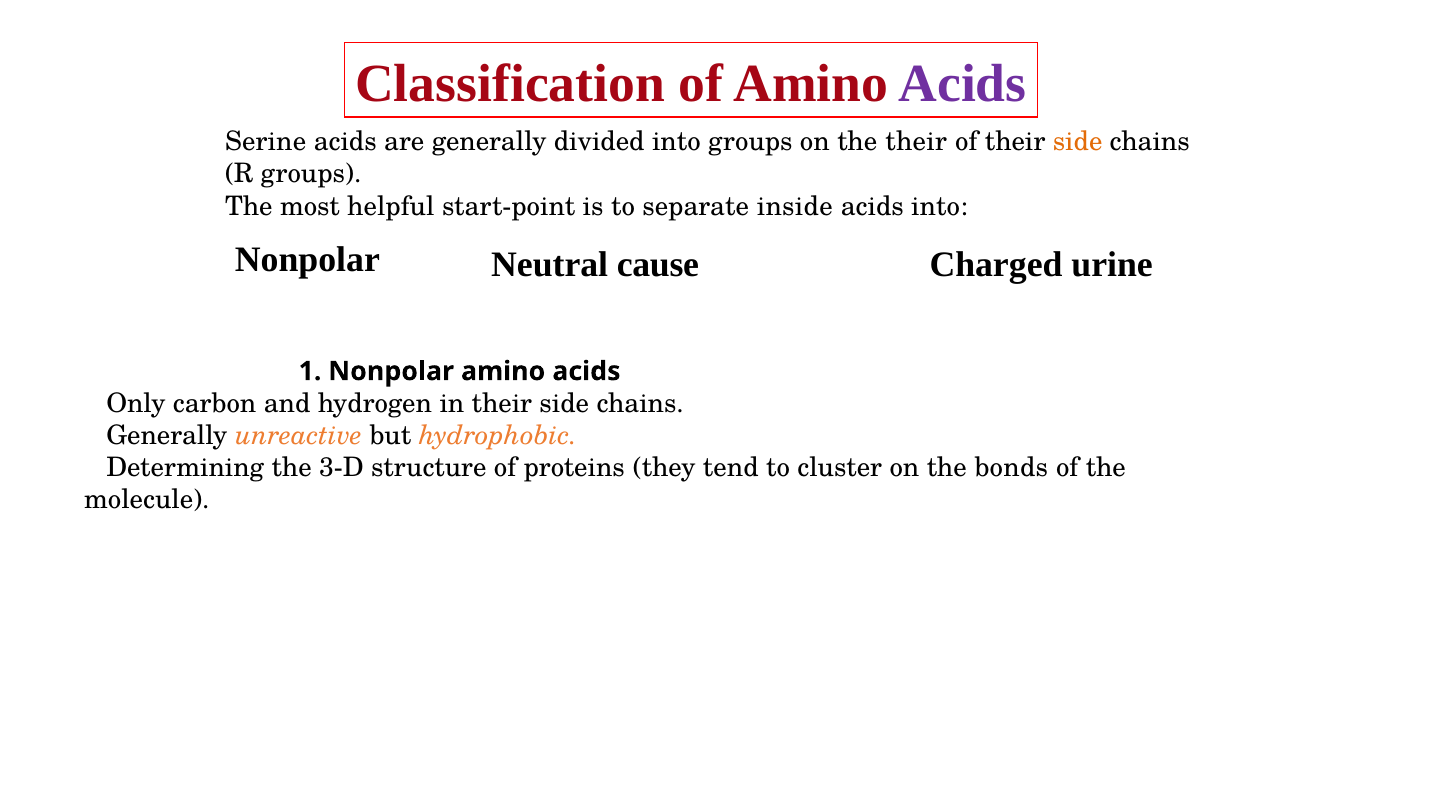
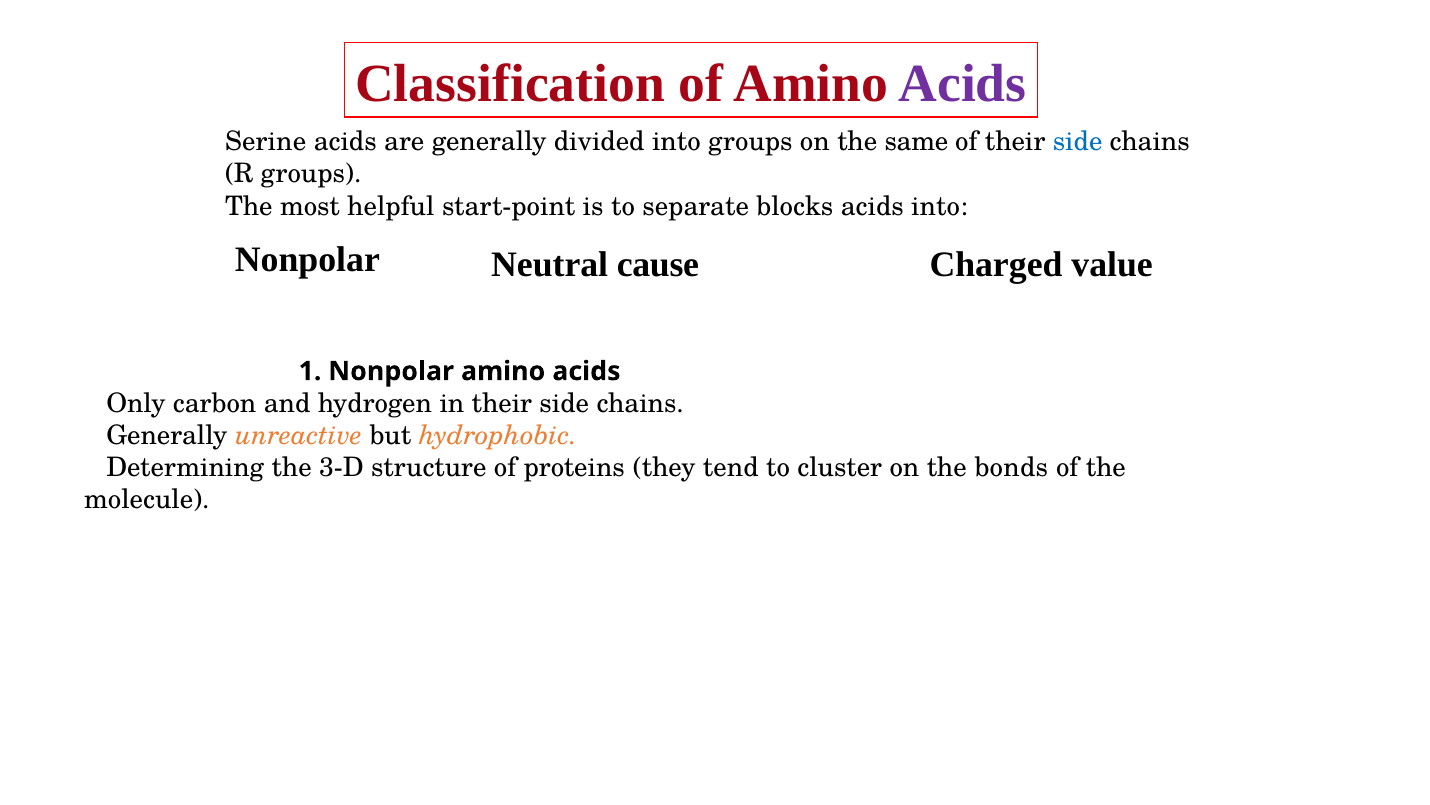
the their: their -> same
side at (1078, 142) colour: orange -> blue
inside: inside -> blocks
urine: urine -> value
